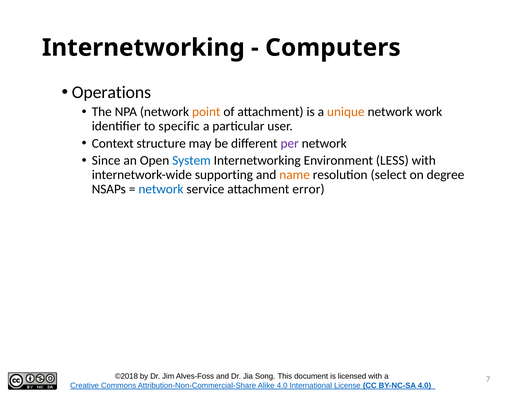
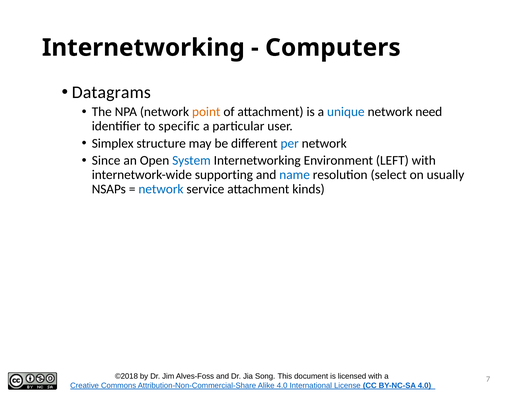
Operations: Operations -> Datagrams
unique colour: orange -> blue
work: work -> need
Context: Context -> Simplex
per colour: purple -> blue
LESS: LESS -> LEFT
name colour: orange -> blue
degree: degree -> usually
error: error -> kinds
